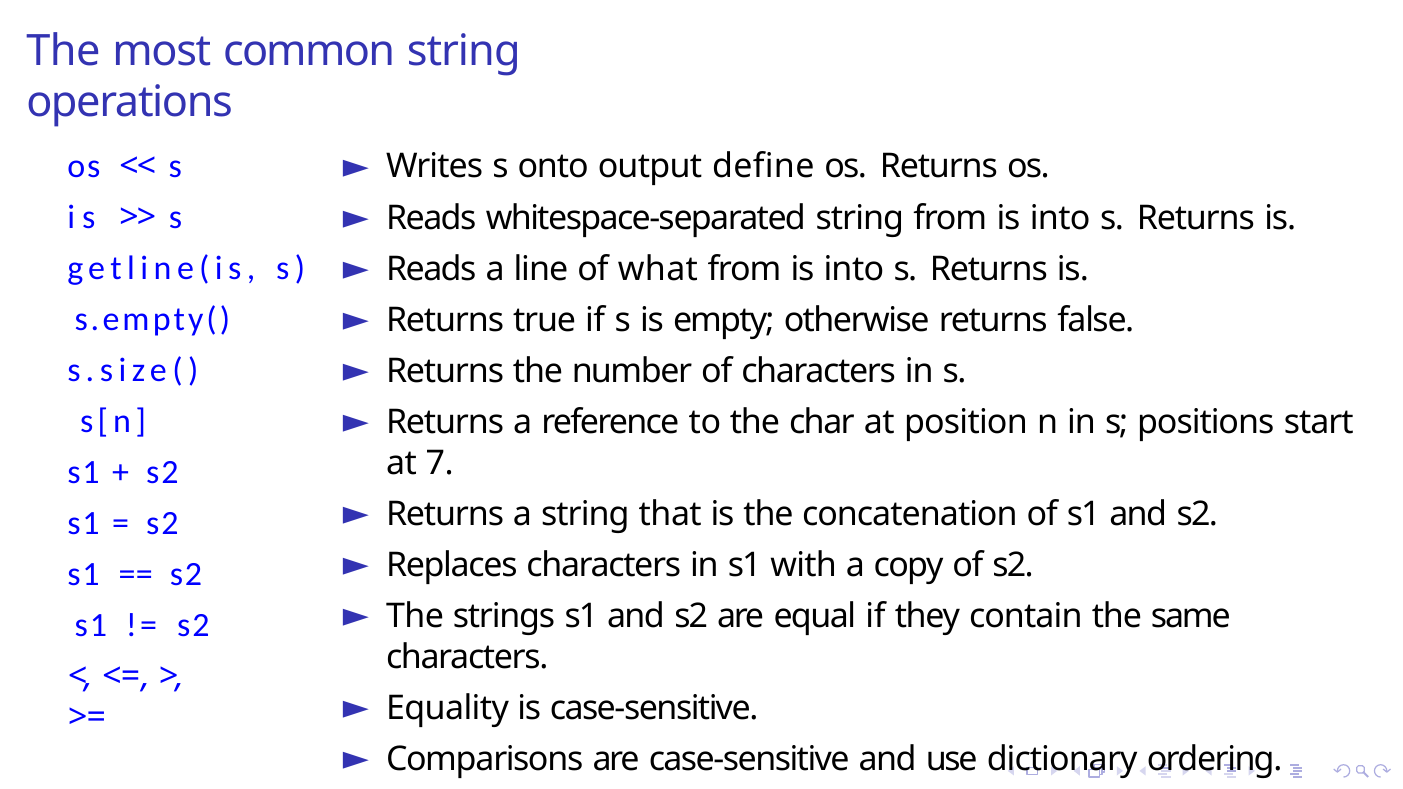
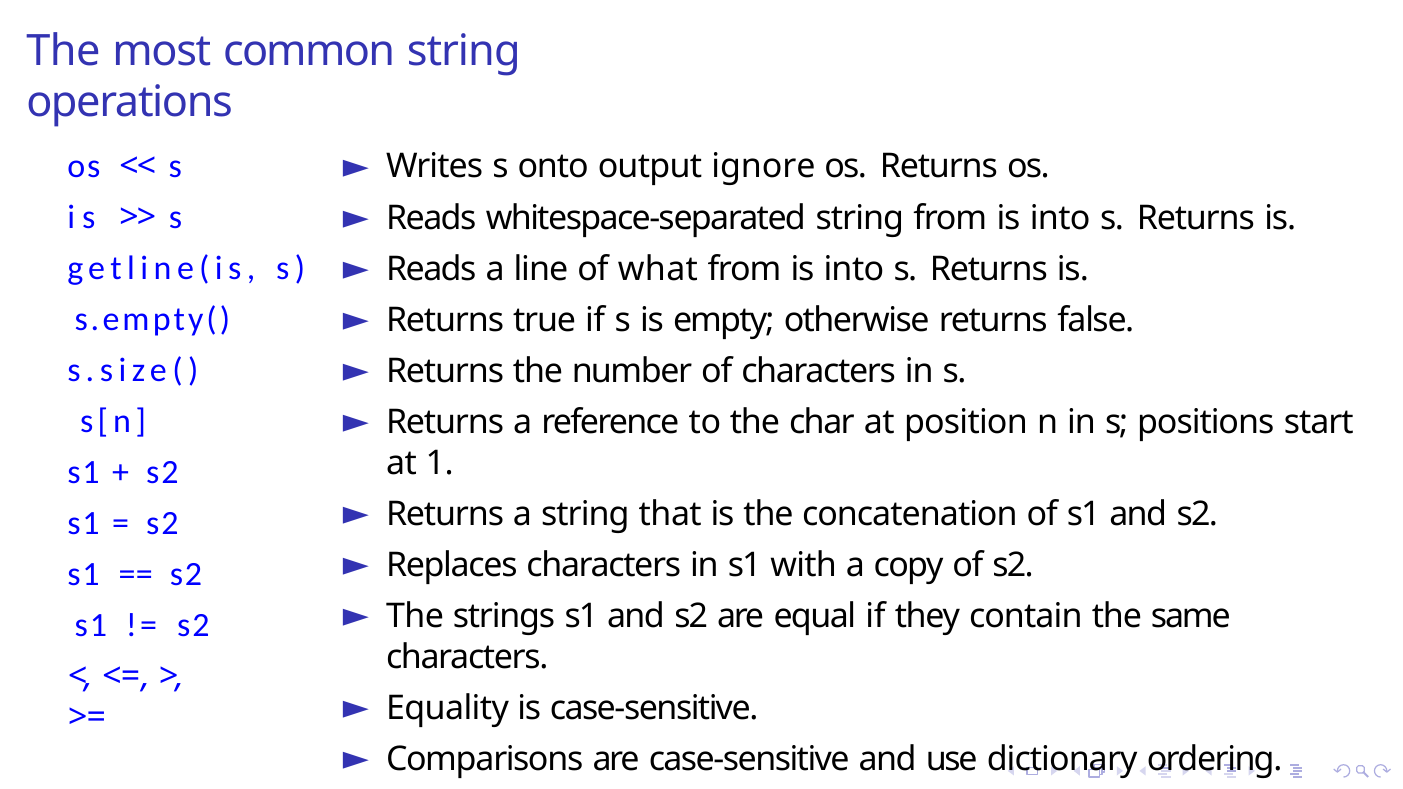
define: define -> ignore
7: 7 -> 1
